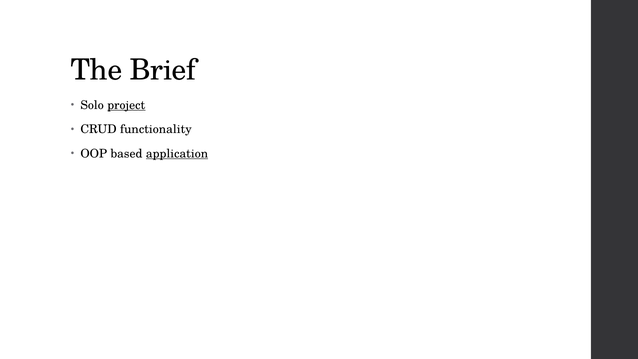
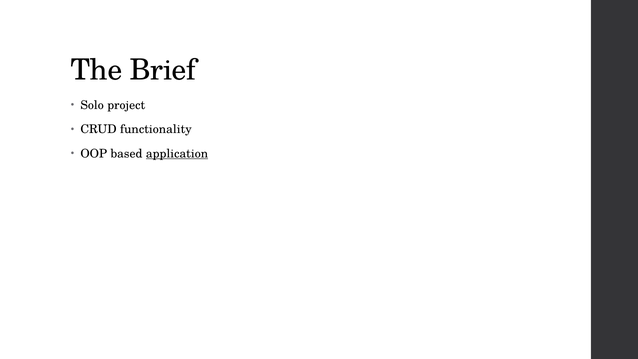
project underline: present -> none
